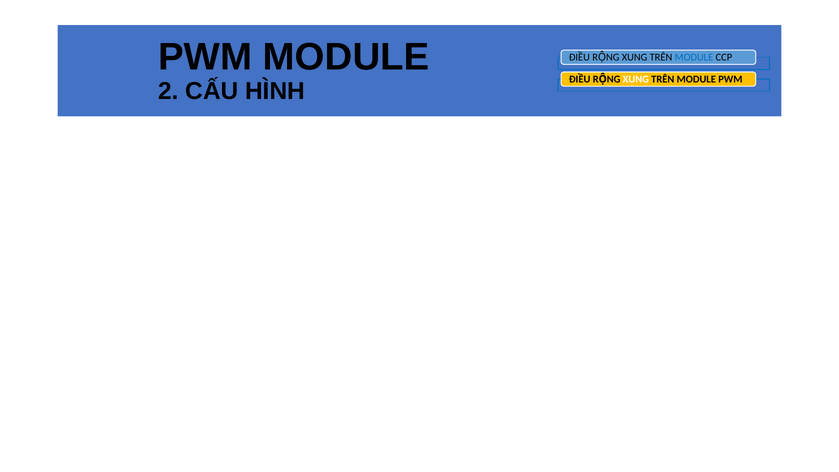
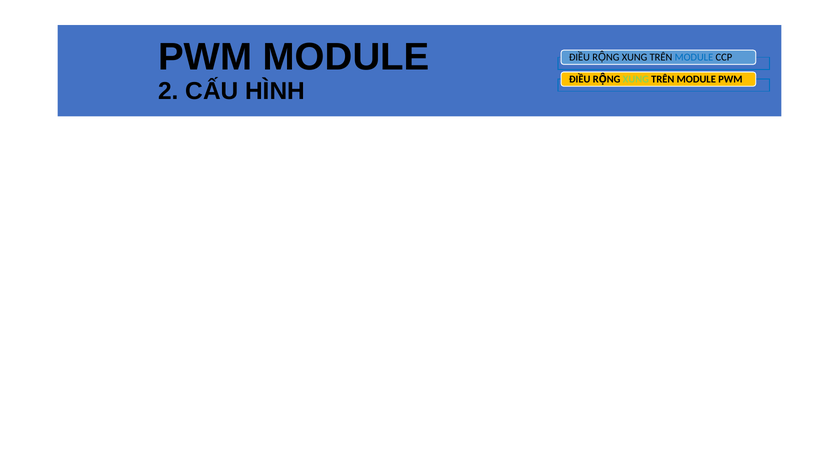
XUNG at (636, 79) colour: white -> light green
